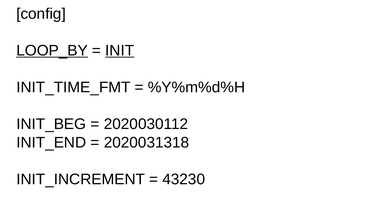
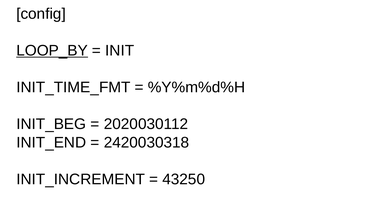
INIT underline: present -> none
2020031318: 2020031318 -> 2420030318
43230: 43230 -> 43250
